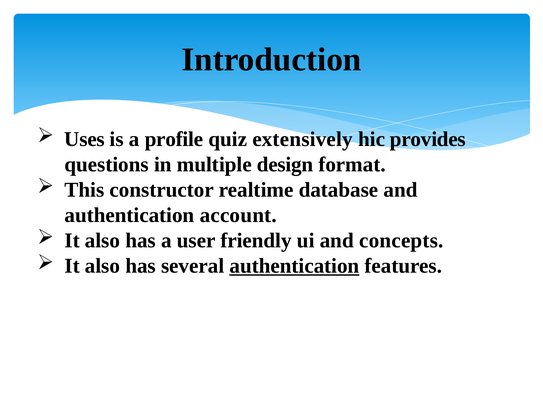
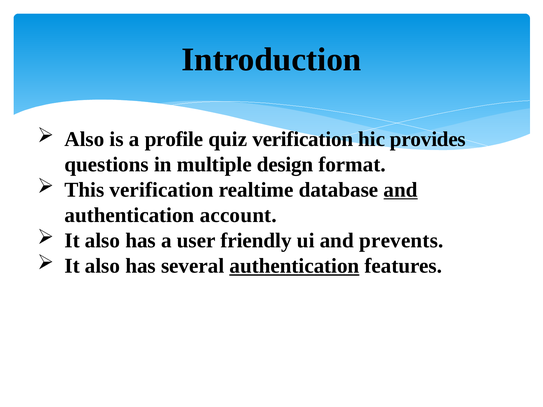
Uses at (85, 139): Uses -> Also
quiz extensively: extensively -> verification
This constructor: constructor -> verification
and at (401, 190) underline: none -> present
concepts: concepts -> prevents
